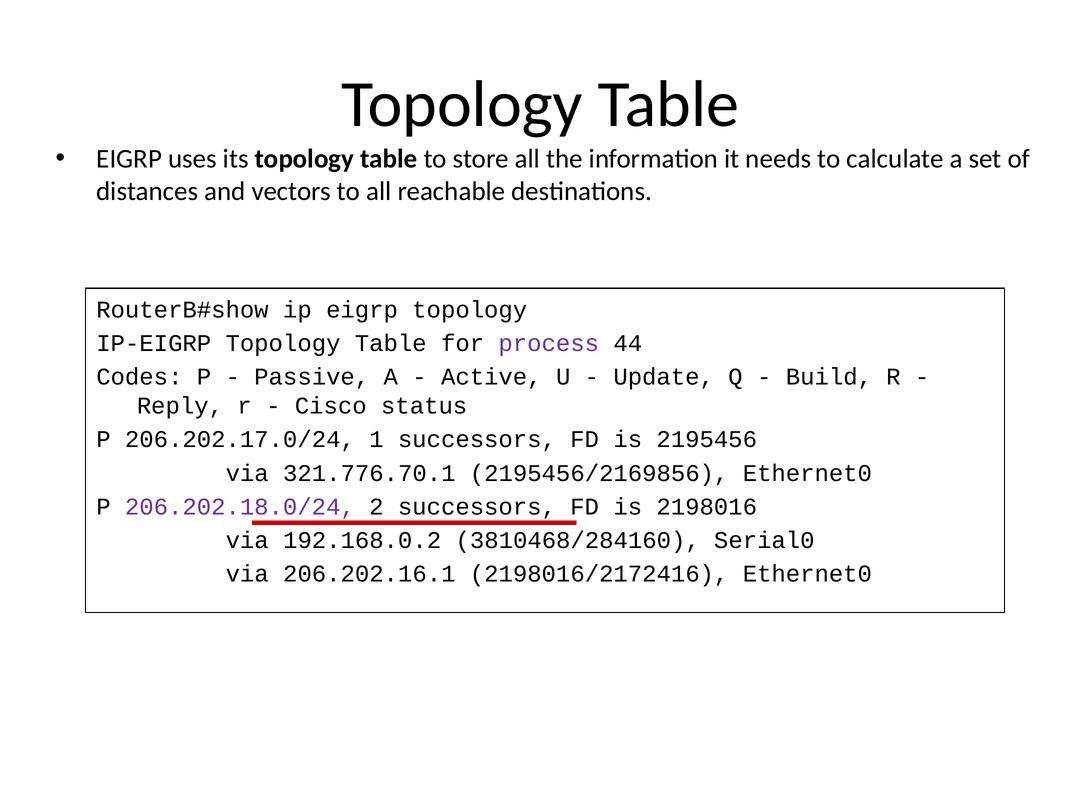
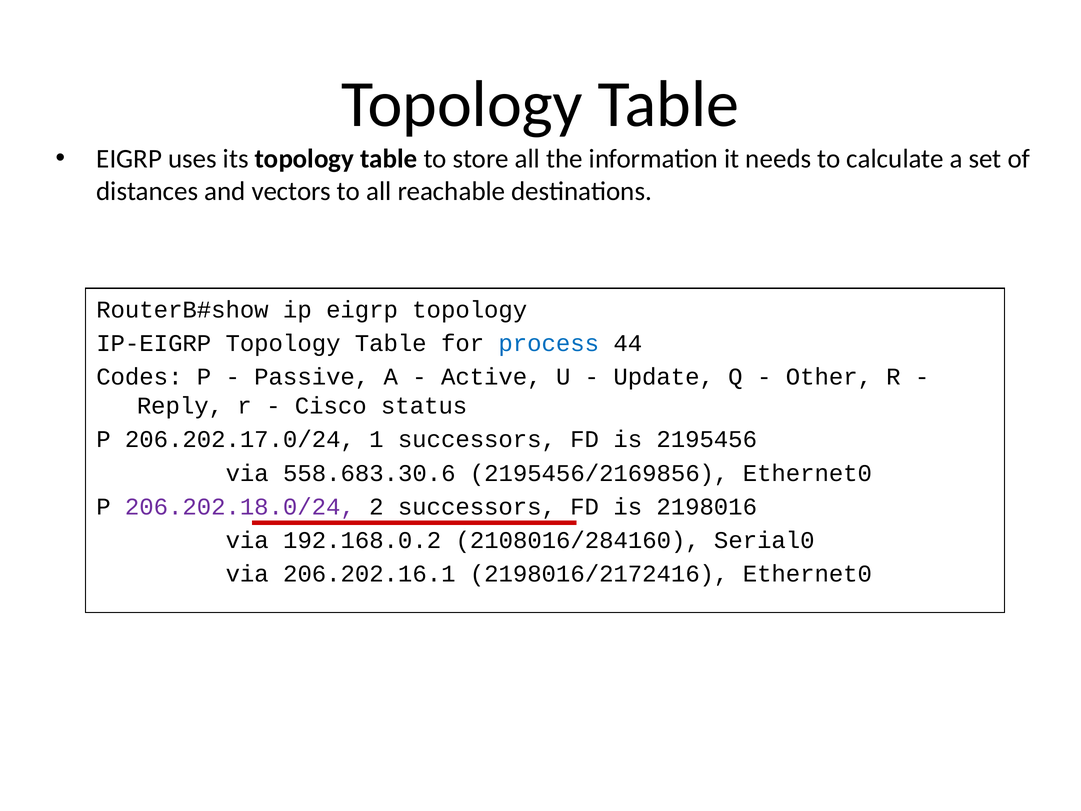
process colour: purple -> blue
Build: Build -> Other
321.776.70.1: 321.776.70.1 -> 558.683.30.6
3810468/284160: 3810468/284160 -> 2108016/284160
